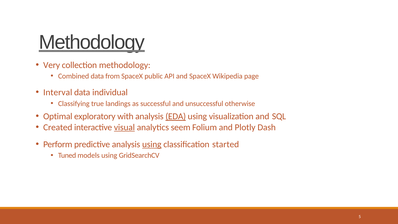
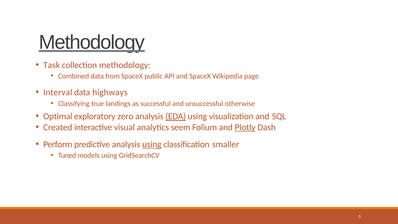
Very: Very -> Task
individual: individual -> highways
with: with -> zero
visual underline: present -> none
Plotly underline: none -> present
started: started -> smaller
